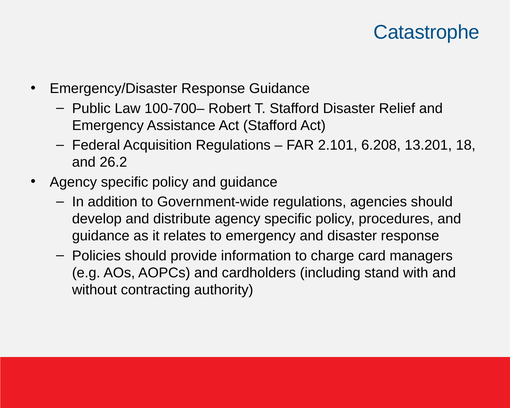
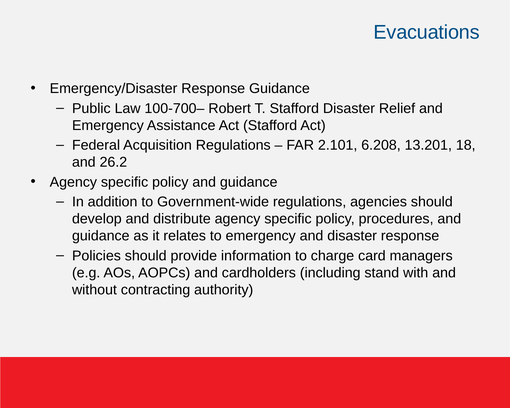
Catastrophe: Catastrophe -> Evacuations
